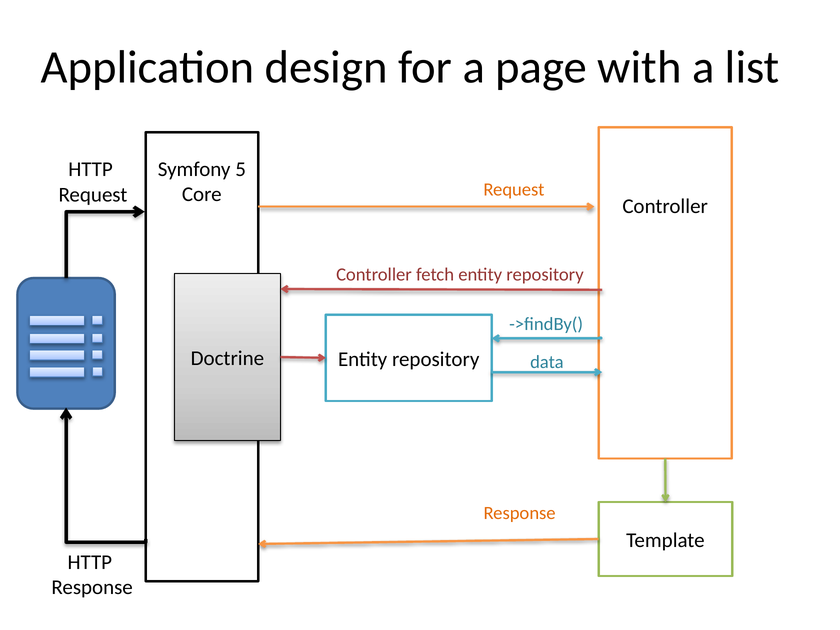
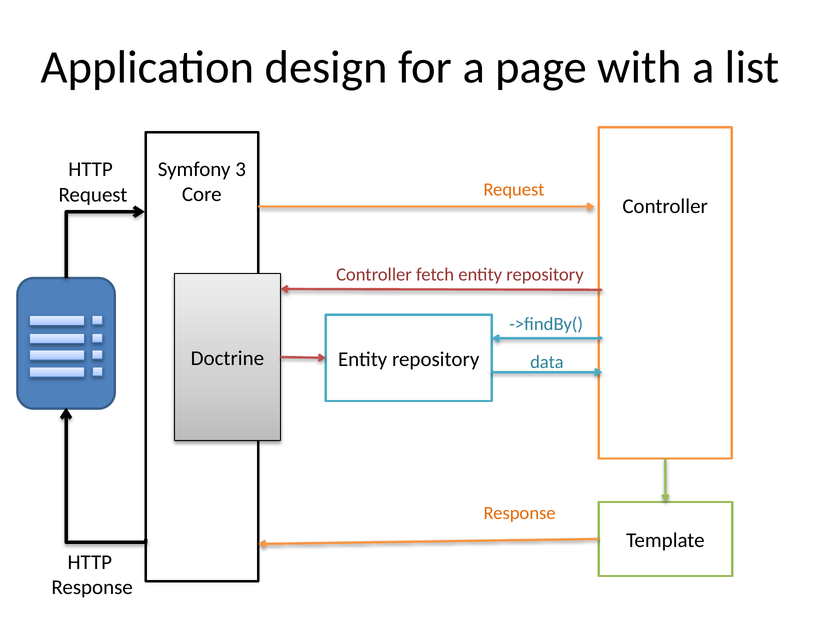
5: 5 -> 3
